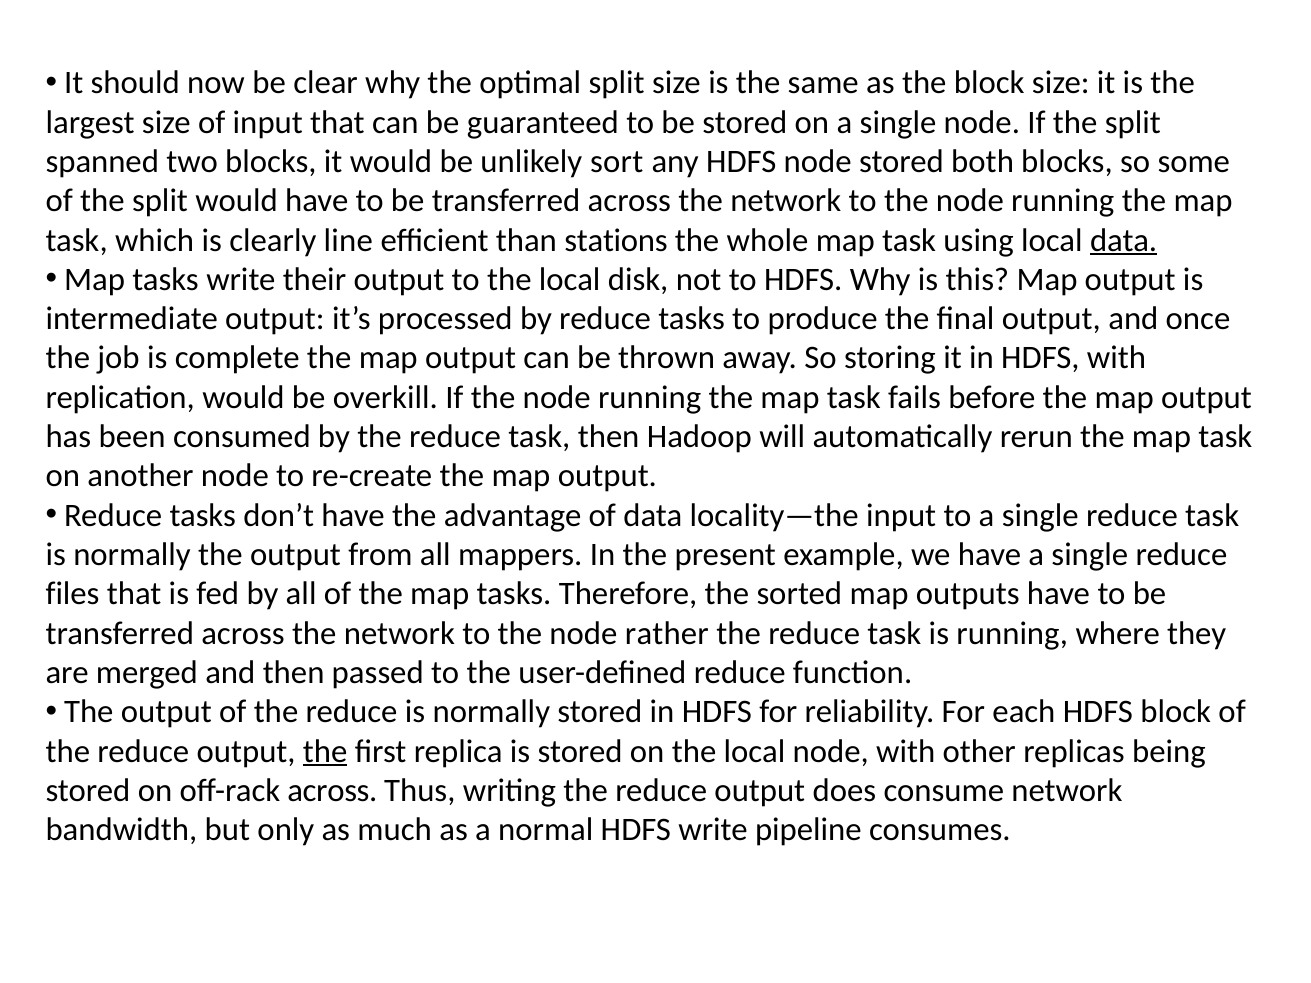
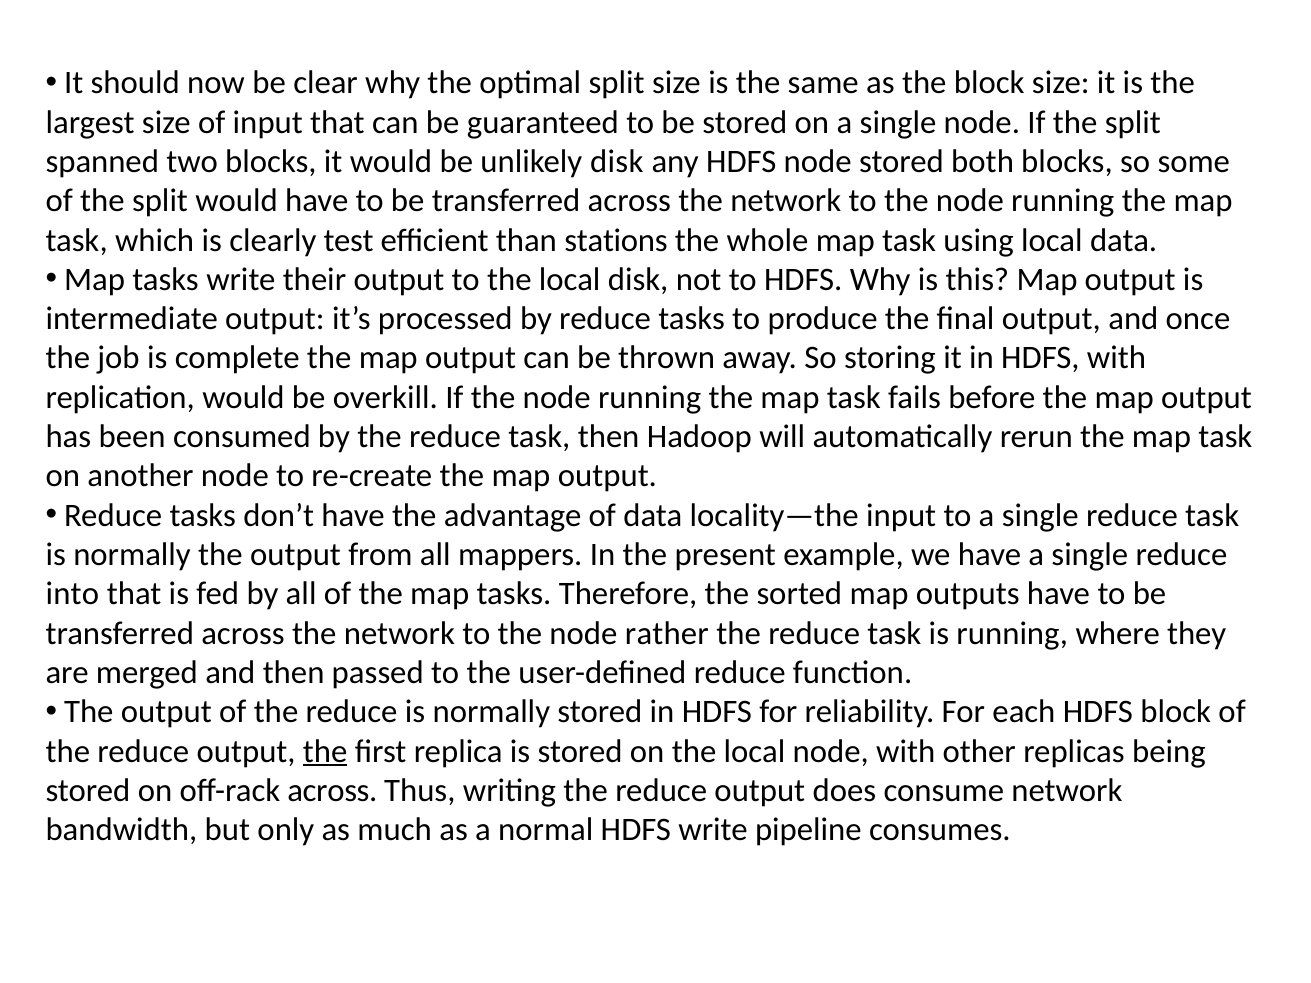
unlikely sort: sort -> disk
line: line -> test
data at (1124, 240) underline: present -> none
files: files -> into
